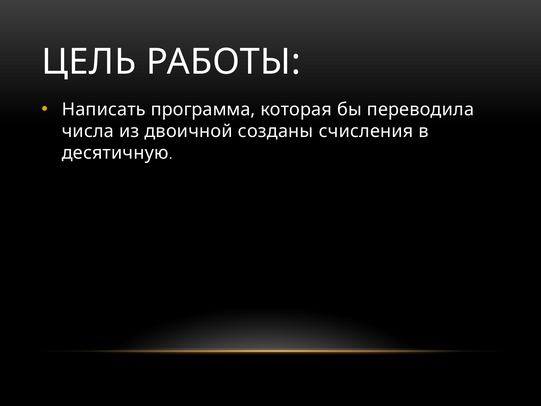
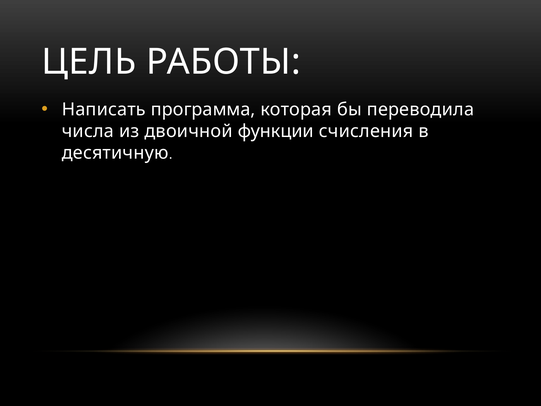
созданы: созданы -> функции
